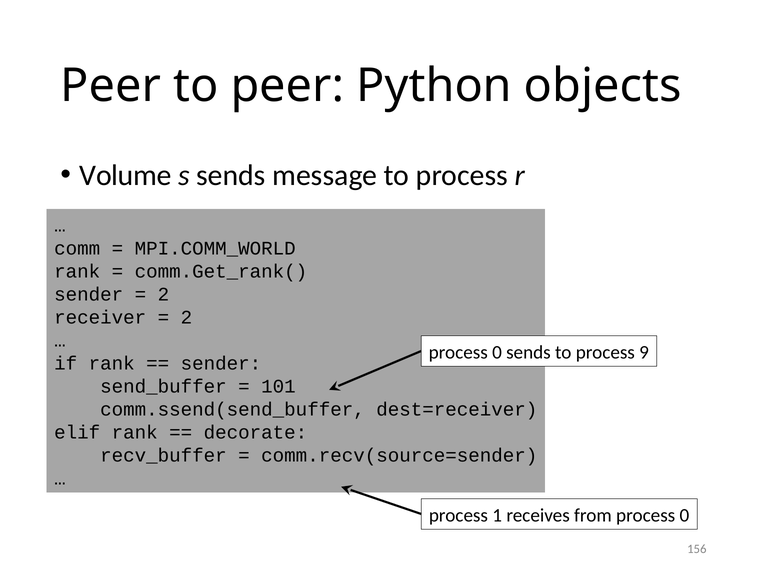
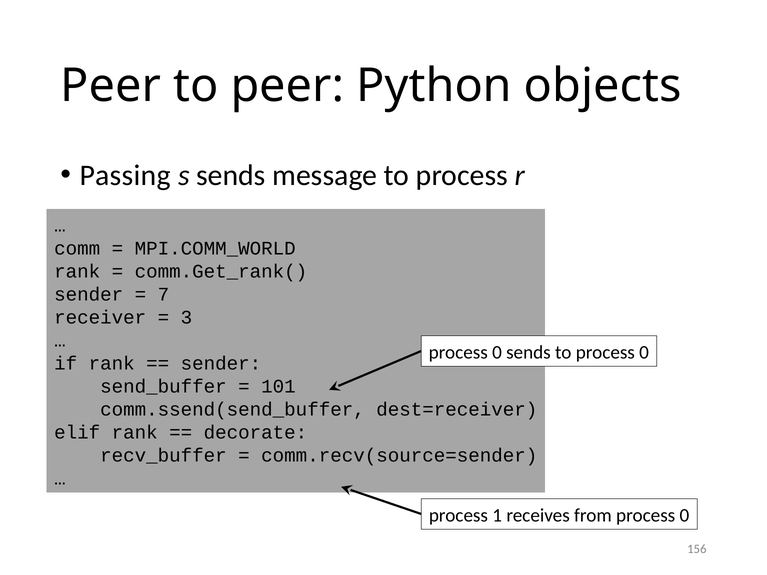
Volume: Volume -> Passing
2 at (163, 295): 2 -> 7
2 at (186, 318): 2 -> 3
to process 9: 9 -> 0
